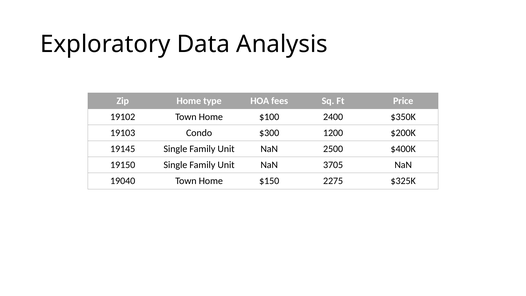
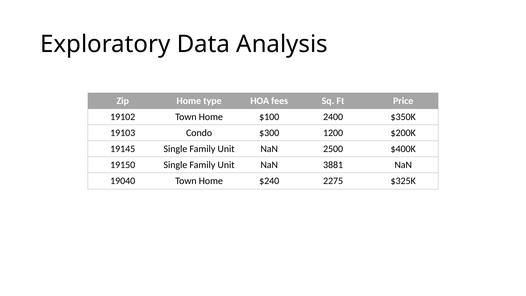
3705: 3705 -> 3881
$150: $150 -> $240
